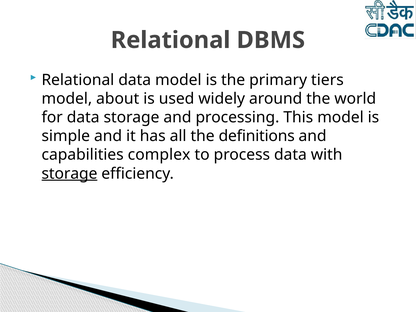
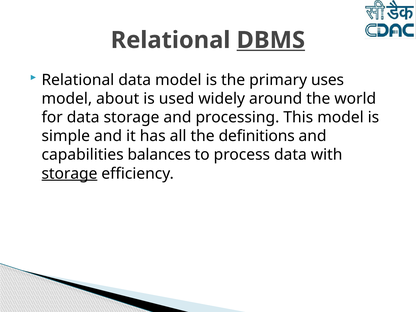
DBMS underline: none -> present
tiers: tiers -> uses
complex: complex -> balances
